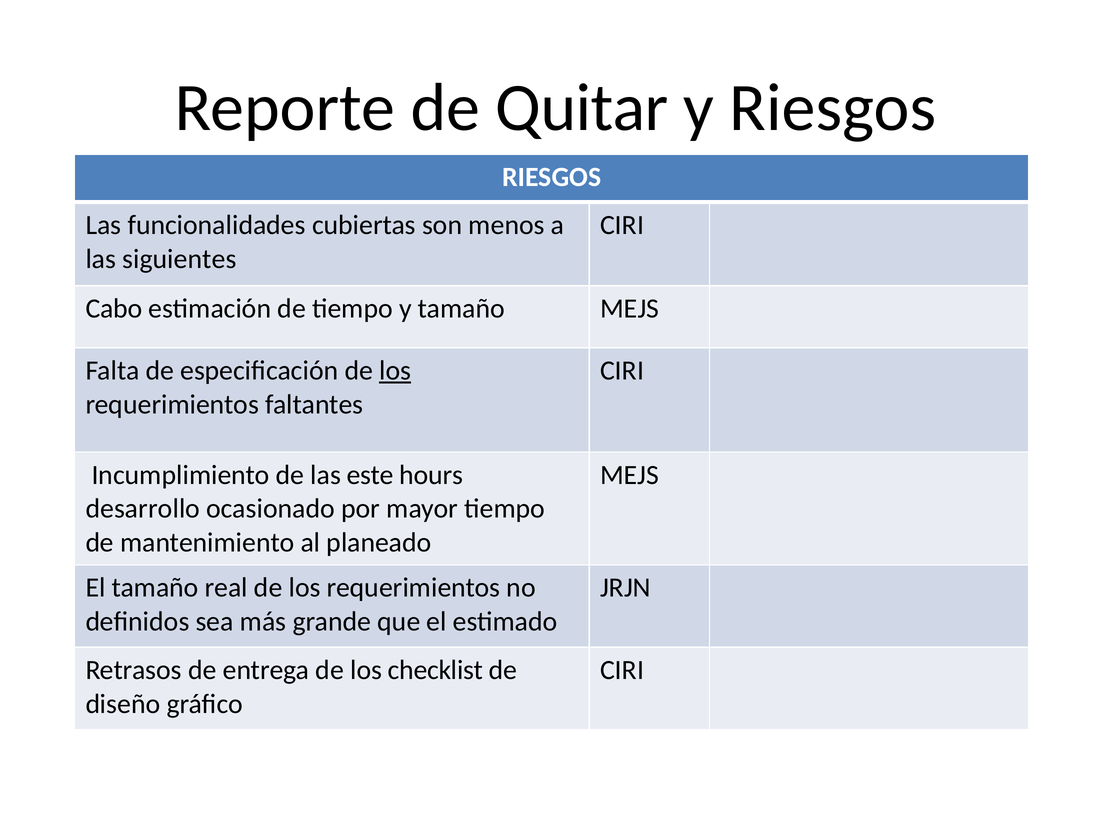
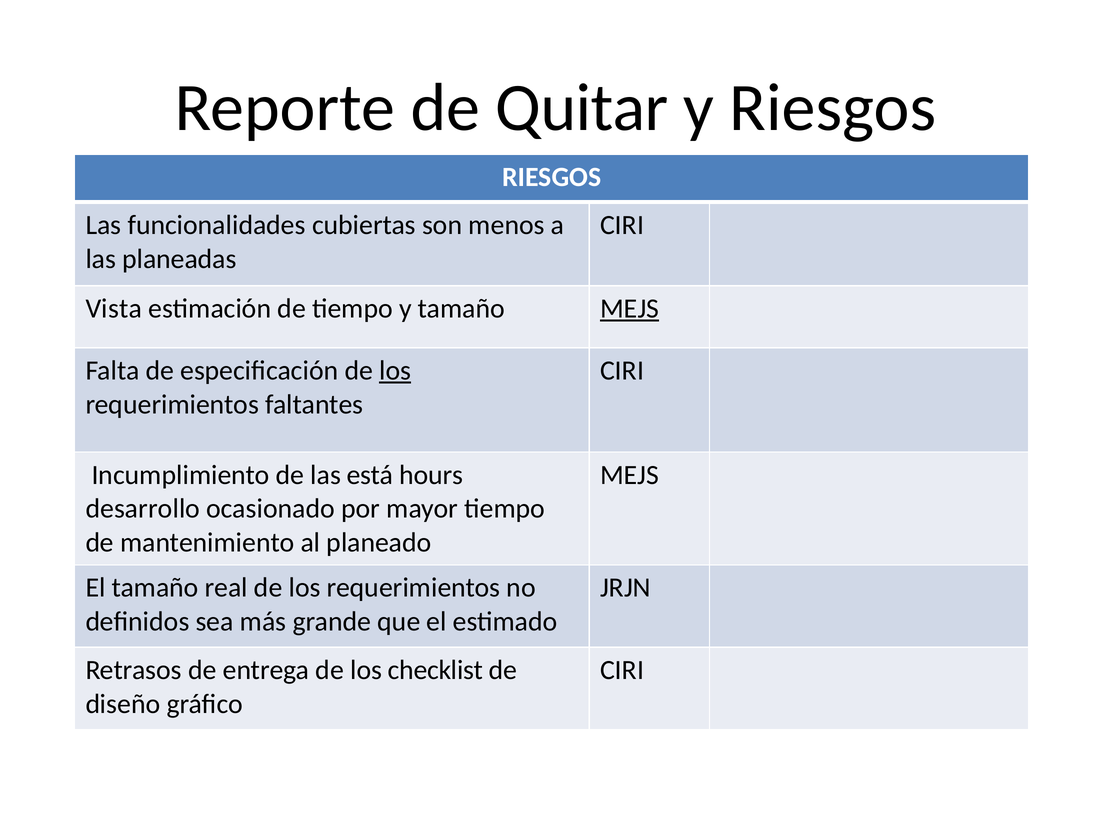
siguientes: siguientes -> planeadas
Cabo: Cabo -> Vista
MEJS at (630, 308) underline: none -> present
este: este -> está
